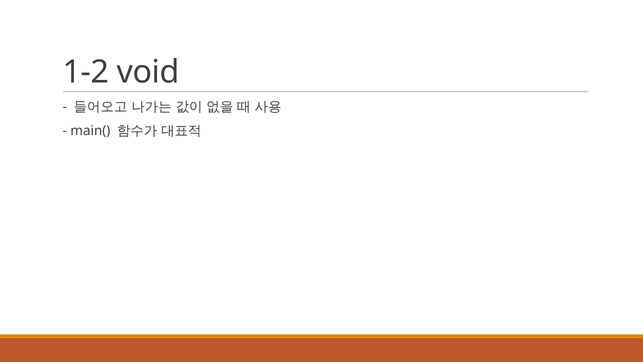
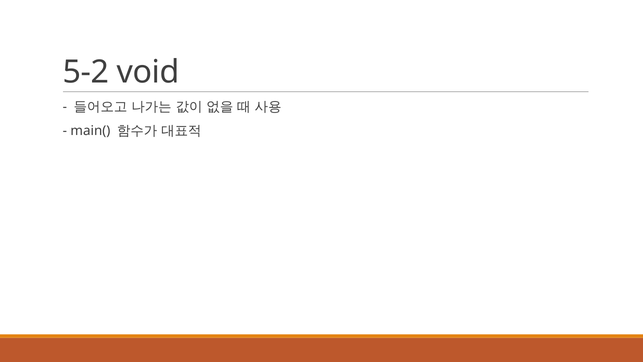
1-2: 1-2 -> 5-2
